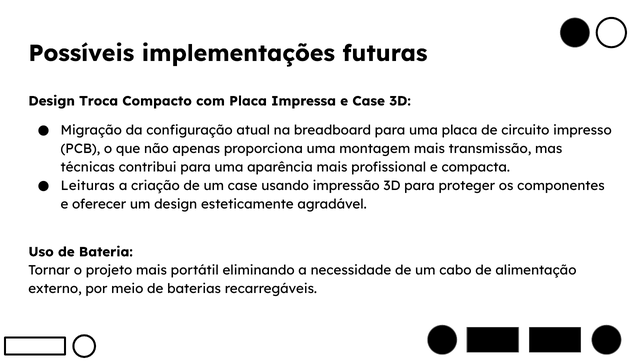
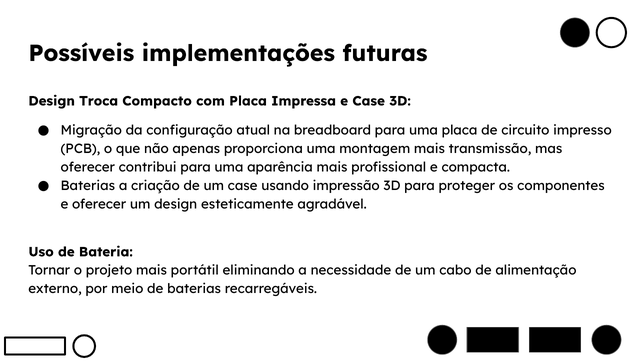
técnicas at (88, 167): técnicas -> oferecer
Leituras at (88, 186): Leituras -> Baterias
